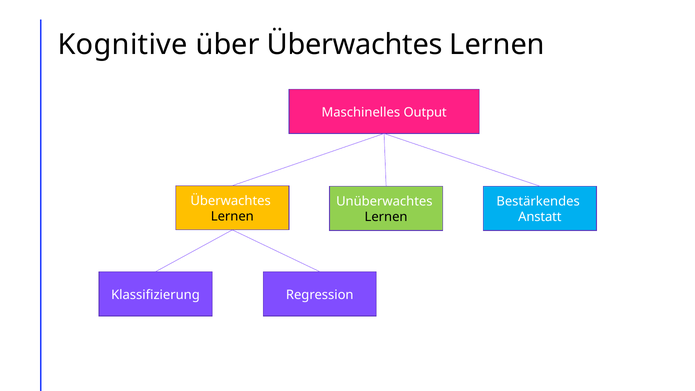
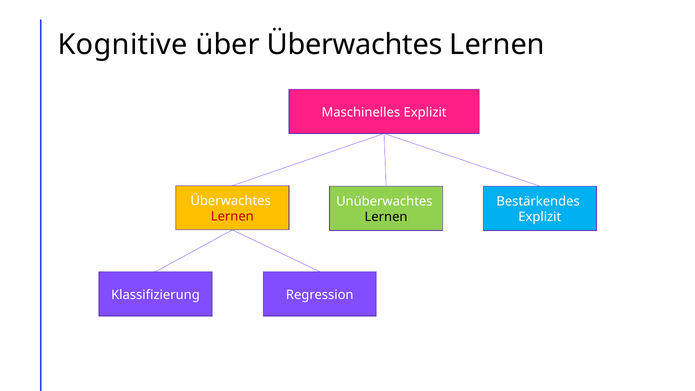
Maschinelles Output: Output -> Explizit
Lernen at (232, 216) colour: black -> red
Anstatt at (540, 217): Anstatt -> Explizit
